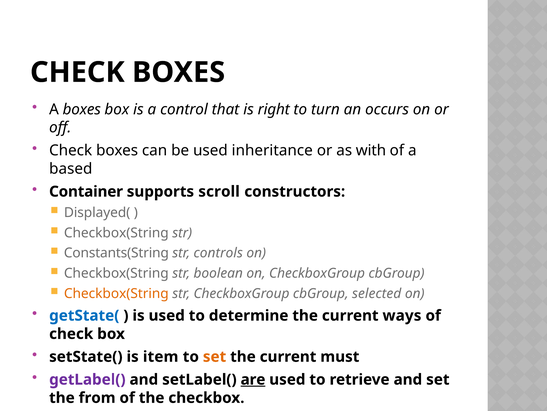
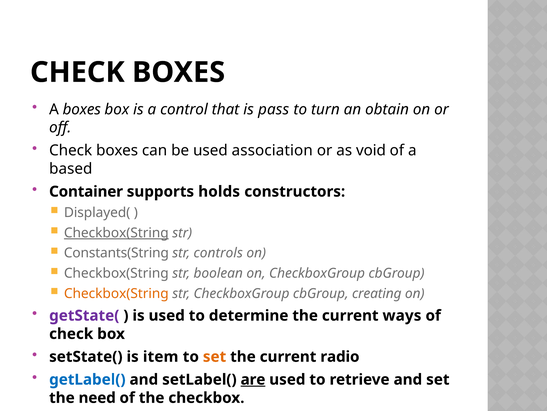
right: right -> pass
occurs: occurs -> obtain
inheritance: inheritance -> association
with: with -> void
scroll: scroll -> holds
Checkbox(String at (116, 232) underline: none -> present
selected: selected -> creating
getState( colour: blue -> purple
must: must -> radio
getLabel( colour: purple -> blue
from: from -> need
